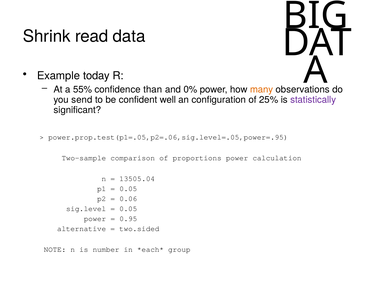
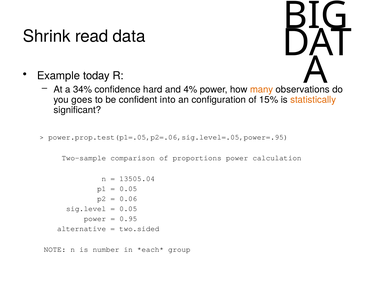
55%: 55% -> 34%
than: than -> hard
0%: 0% -> 4%
send: send -> goes
well: well -> into
25%: 25% -> 15%
statistically colour: purple -> orange
